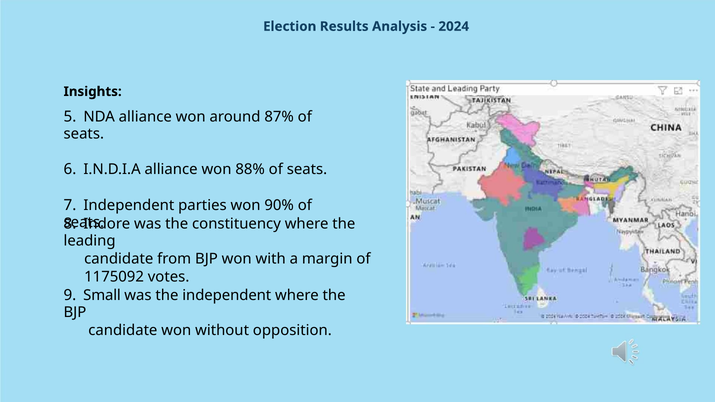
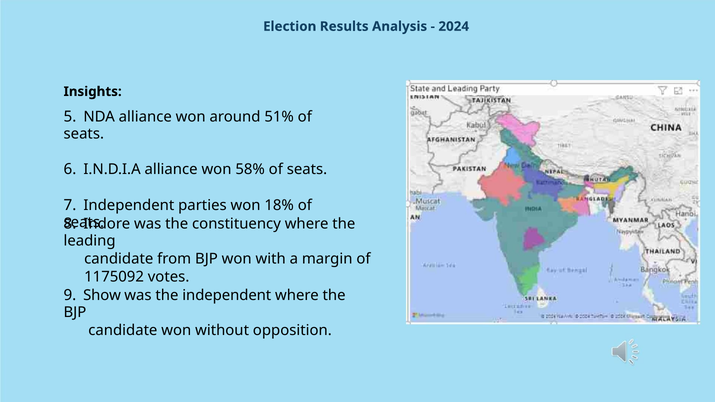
87%: 87% -> 51%
88%: 88% -> 58%
90%: 90% -> 18%
Small: Small -> Show
